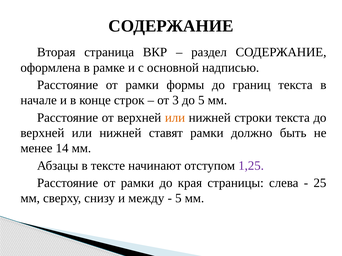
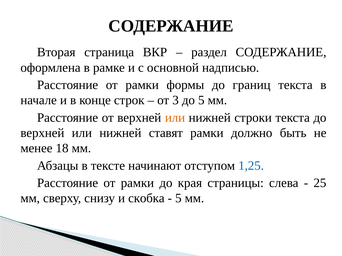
14: 14 -> 18
1,25 colour: purple -> blue
между: между -> скобка
